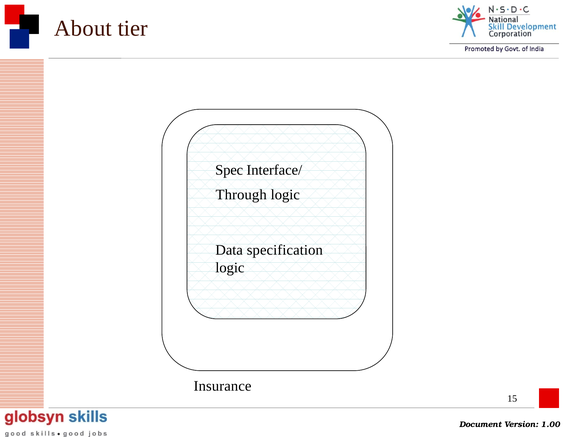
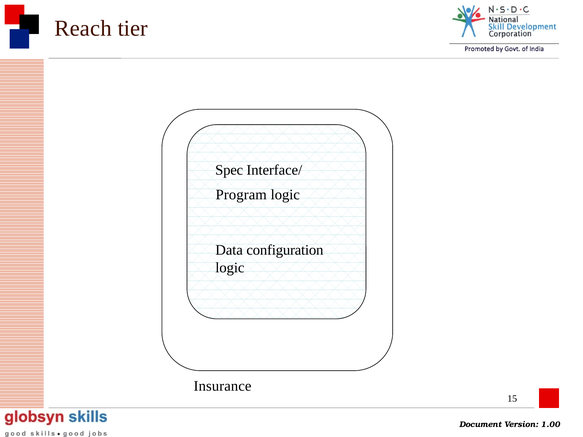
About: About -> Reach
Through: Through -> Program
specification: specification -> configuration
